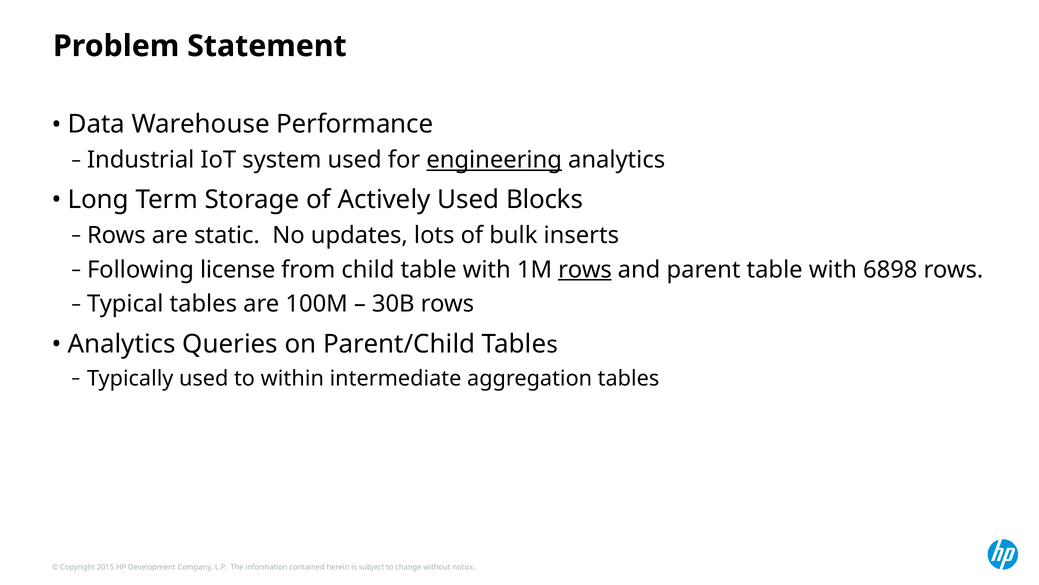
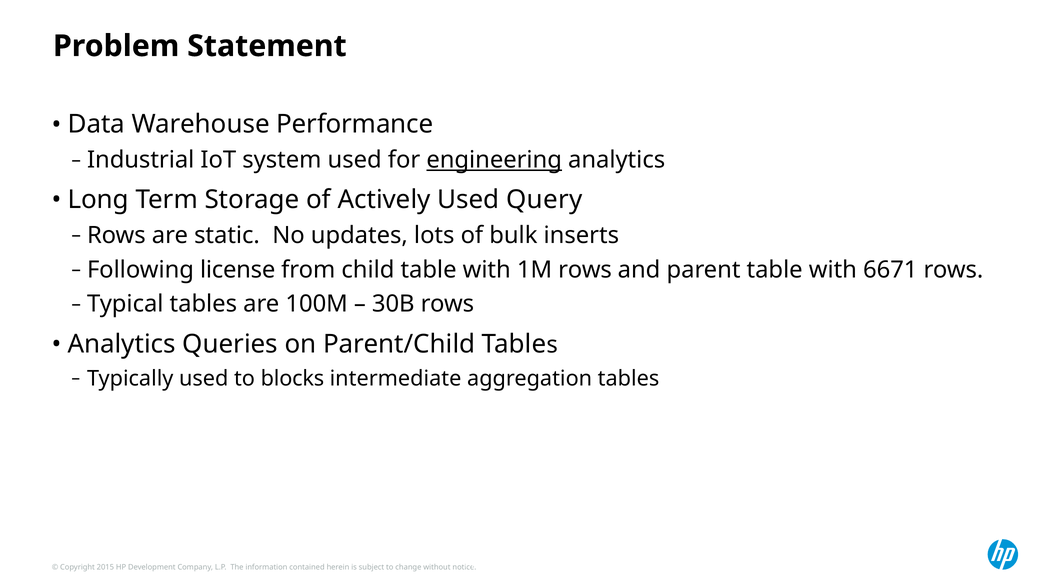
Blocks: Blocks -> Query
rows at (585, 270) underline: present -> none
6898: 6898 -> 6671
within: within -> blocks
